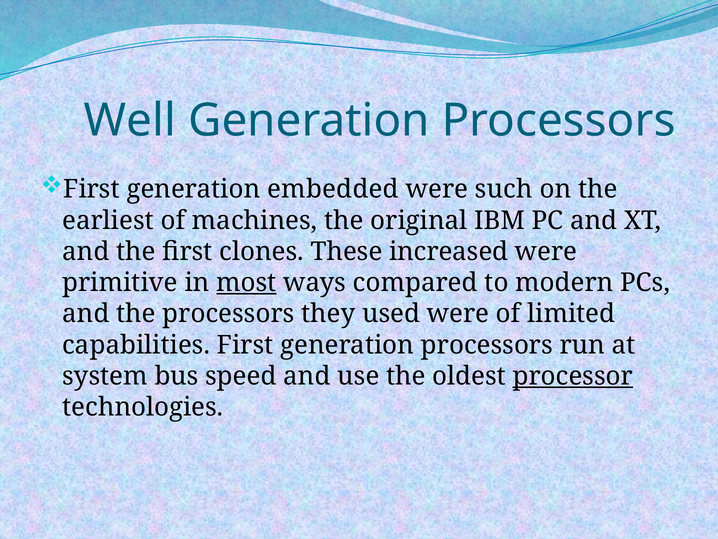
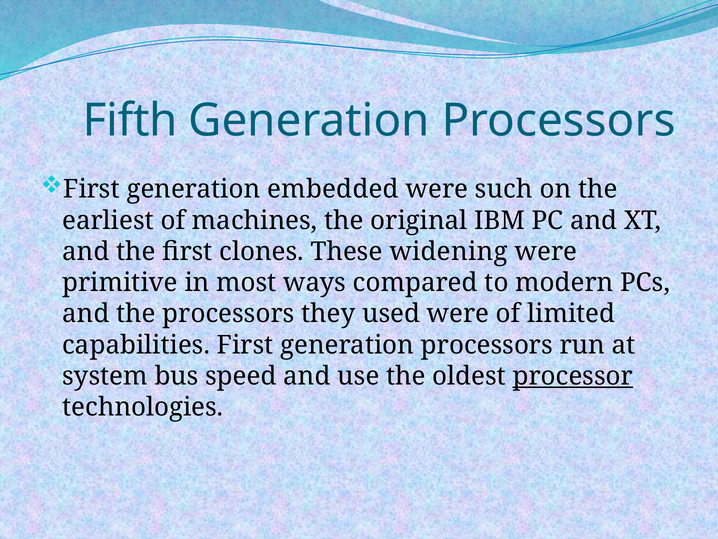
Well: Well -> Fifth
increased: increased -> widening
most underline: present -> none
